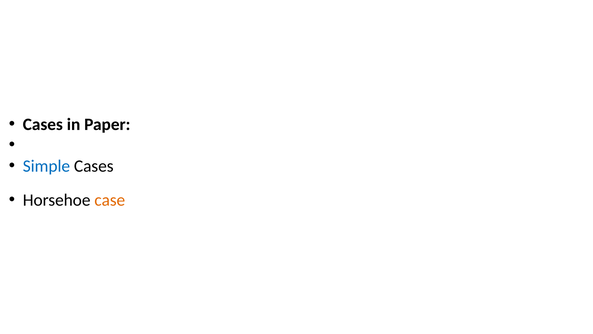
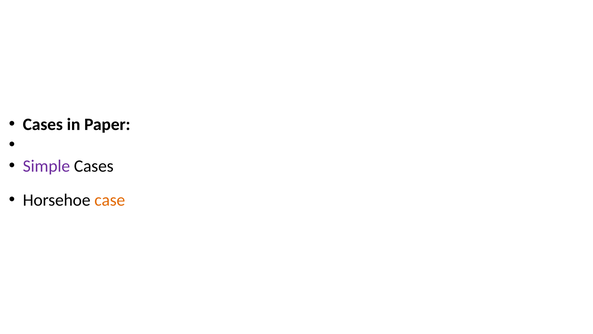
Simple colour: blue -> purple
